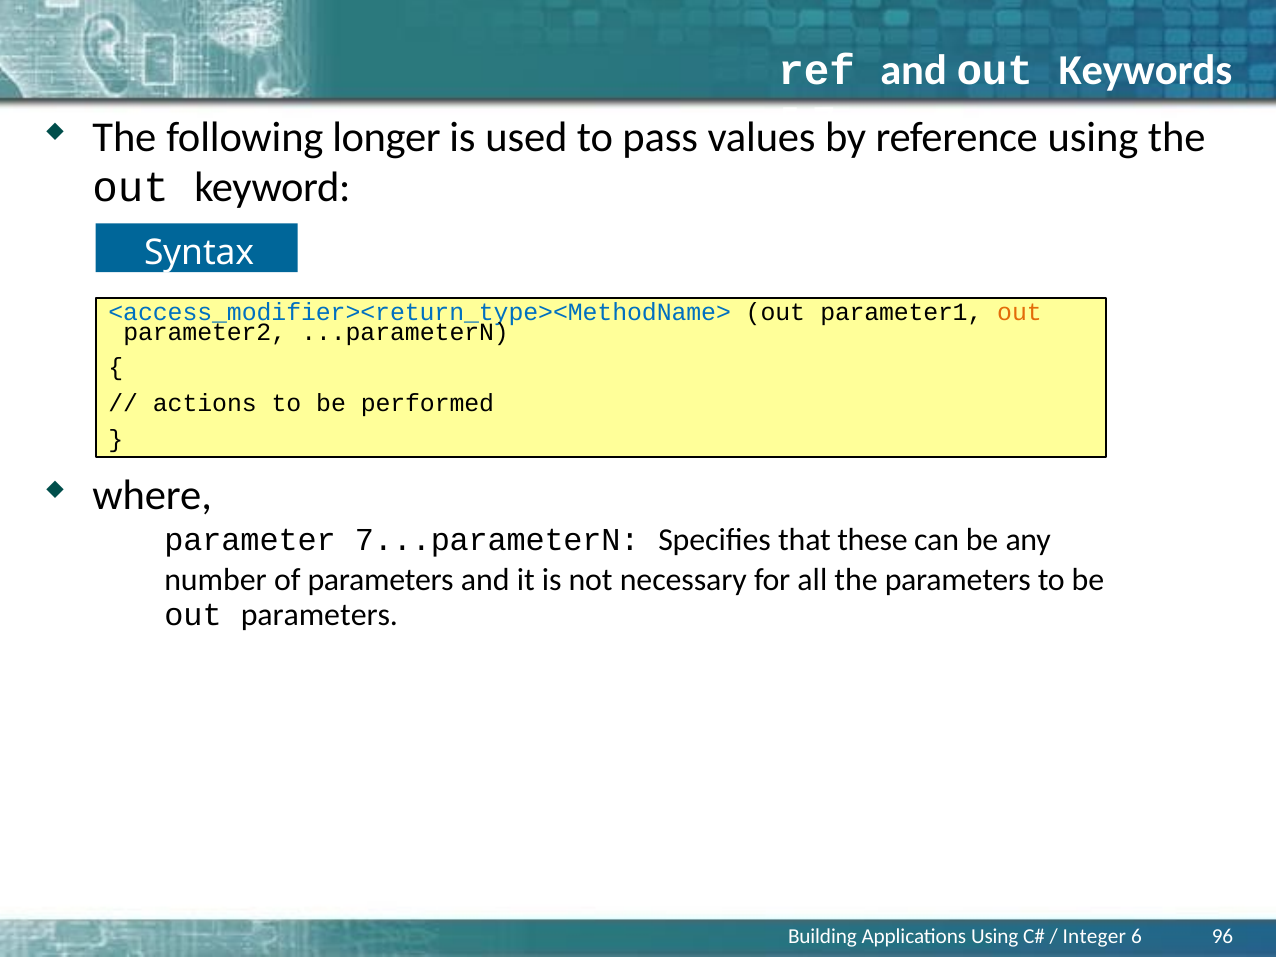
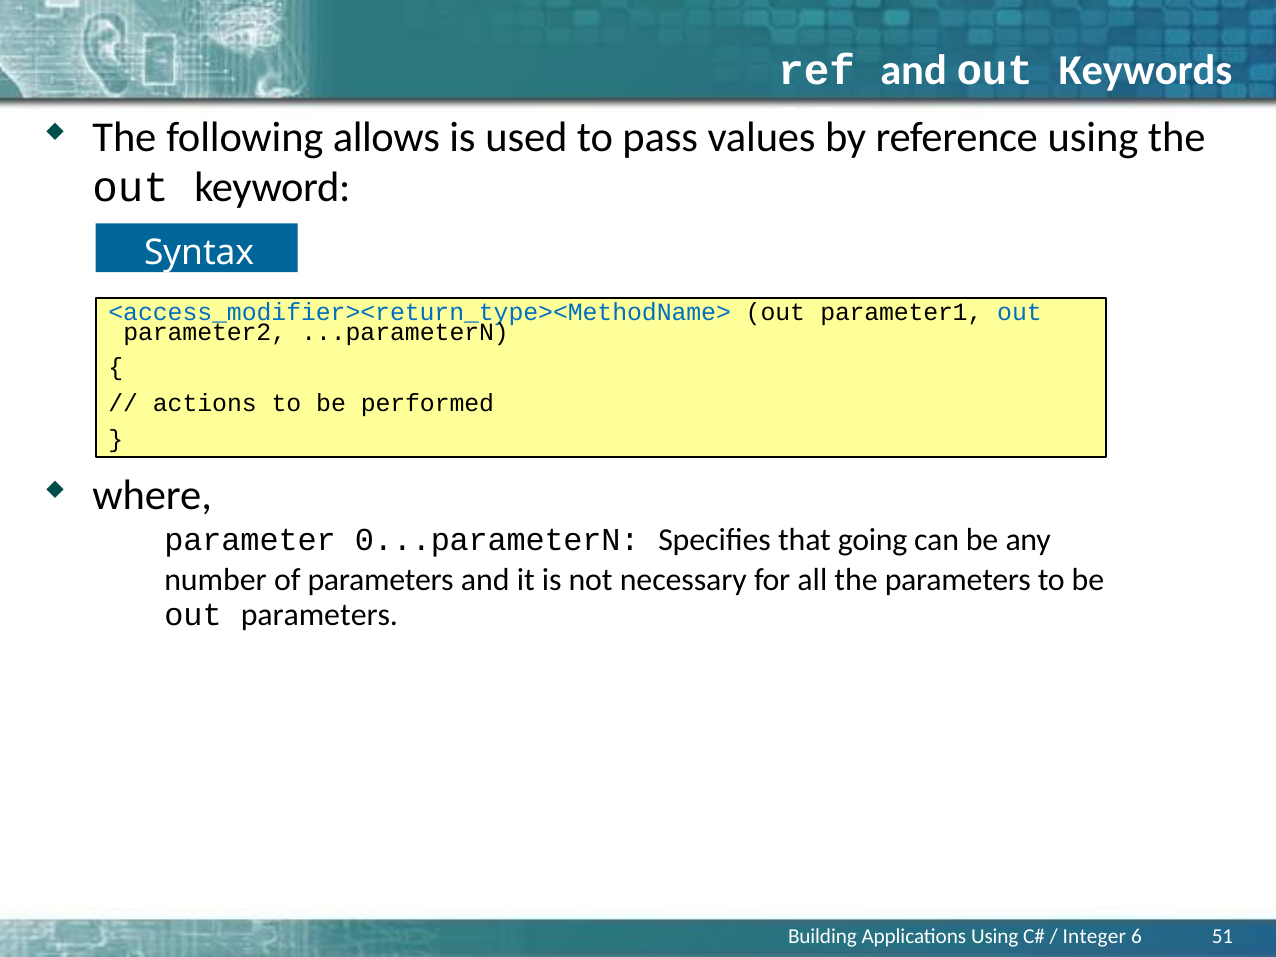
longer: longer -> allows
out at (1019, 312) colour: orange -> blue
7...parameterN: 7...parameterN -> 0...parameterN
these: these -> going
96: 96 -> 51
